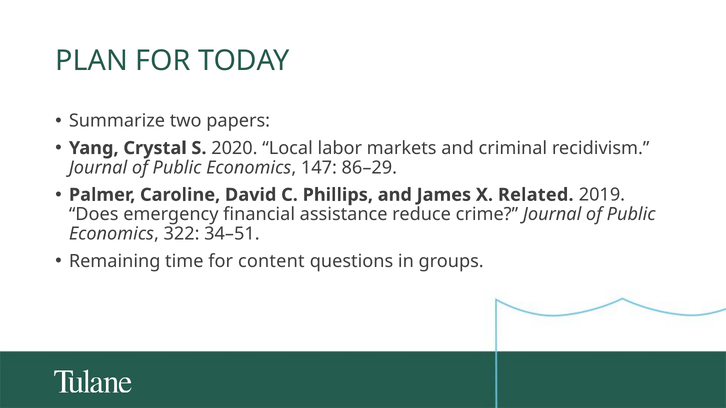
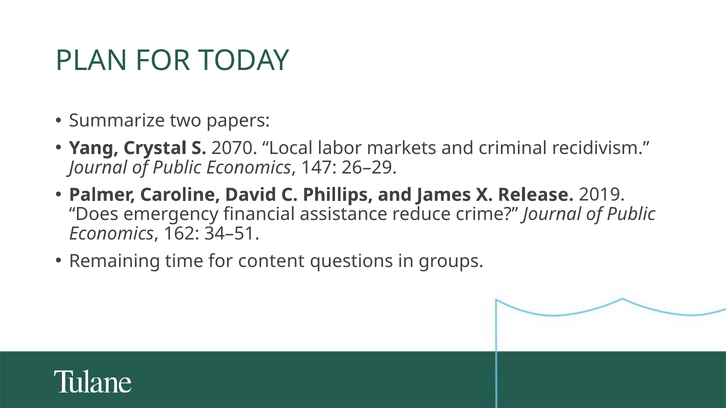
2020: 2020 -> 2070
86–29: 86–29 -> 26–29
Related: Related -> Release
322: 322 -> 162
